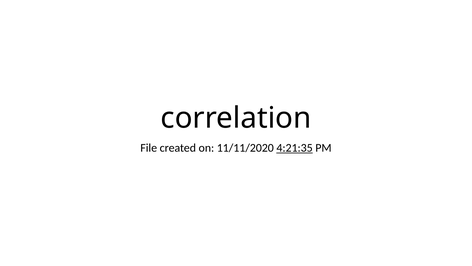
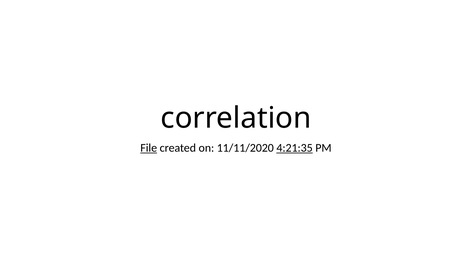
File underline: none -> present
